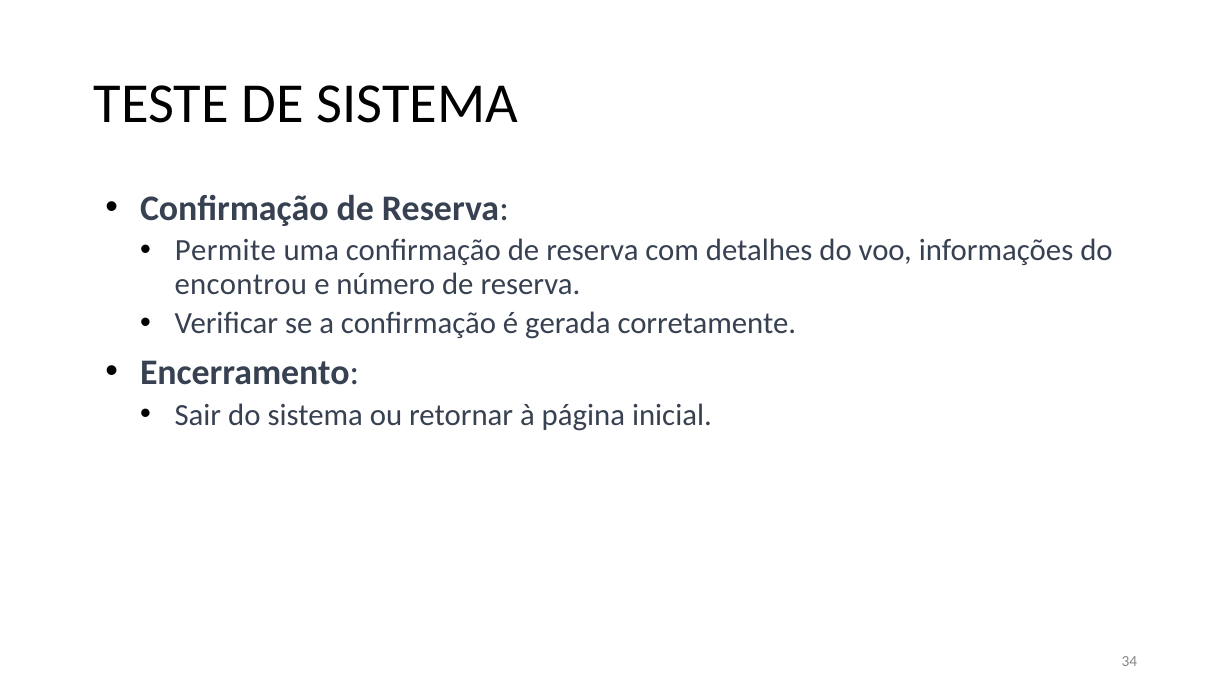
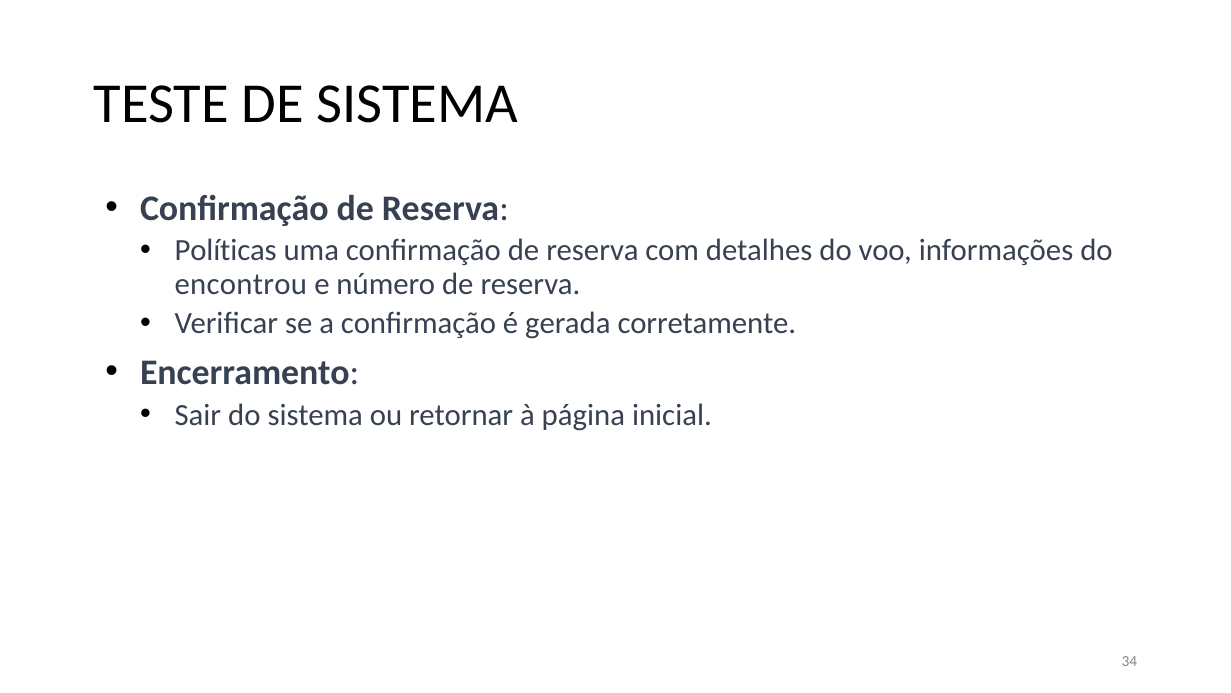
Permite: Permite -> Políticas
